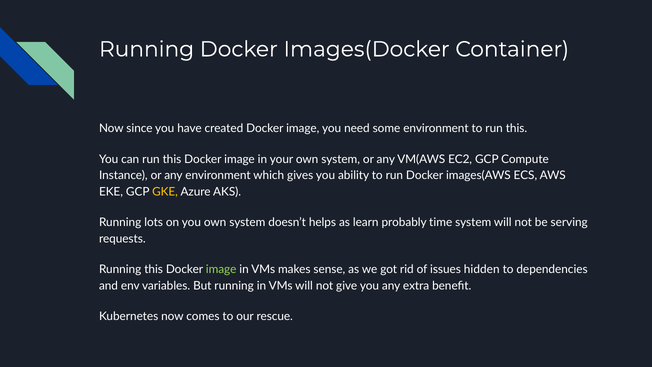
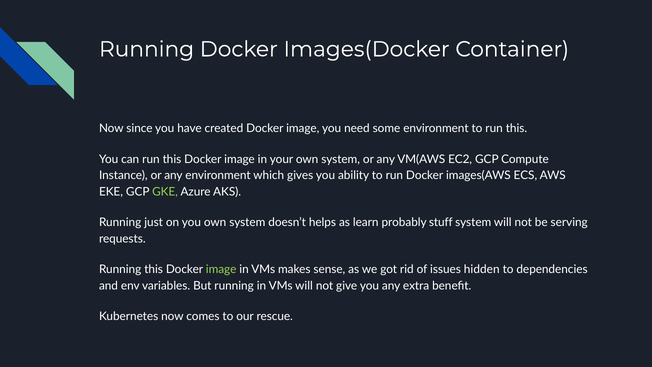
GKE colour: yellow -> light green
lots: lots -> just
time: time -> stuff
